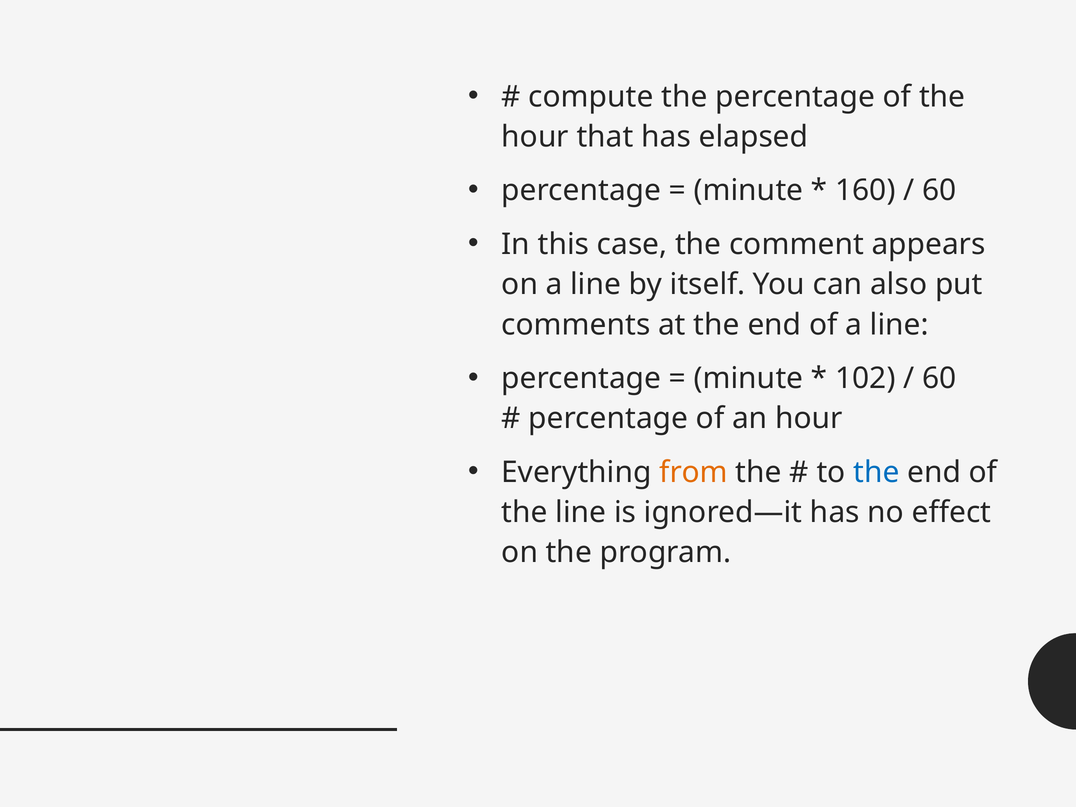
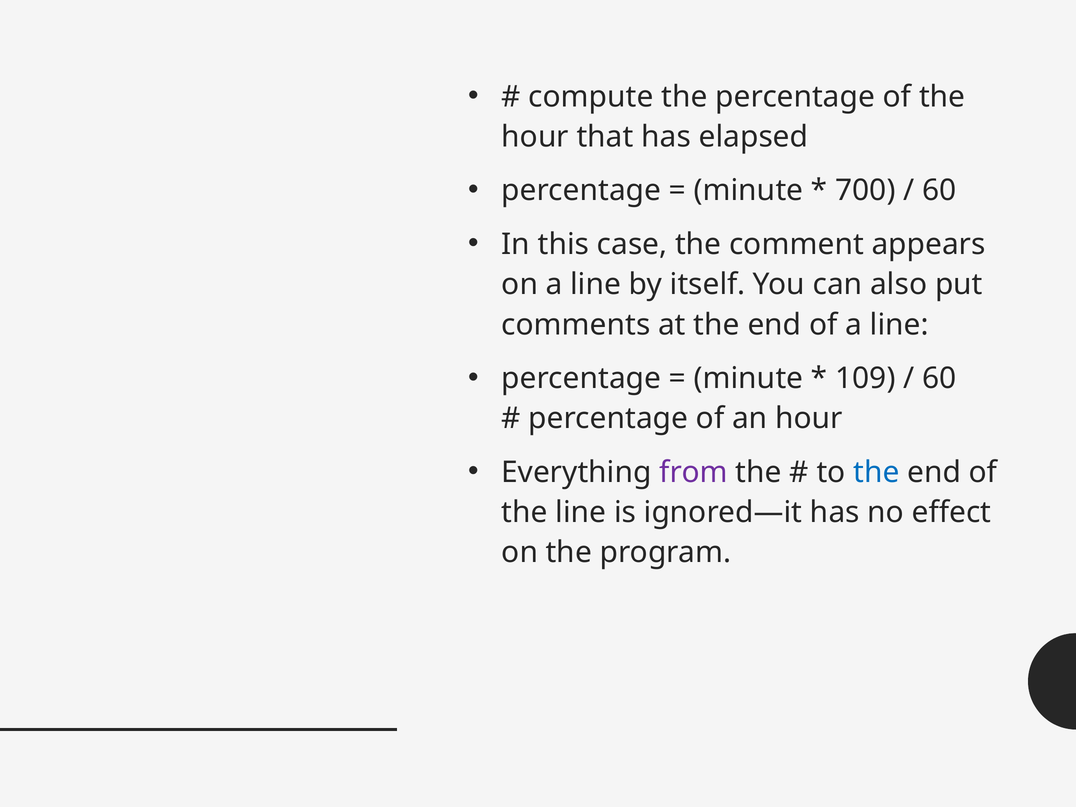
160: 160 -> 700
102: 102 -> 109
from colour: orange -> purple
